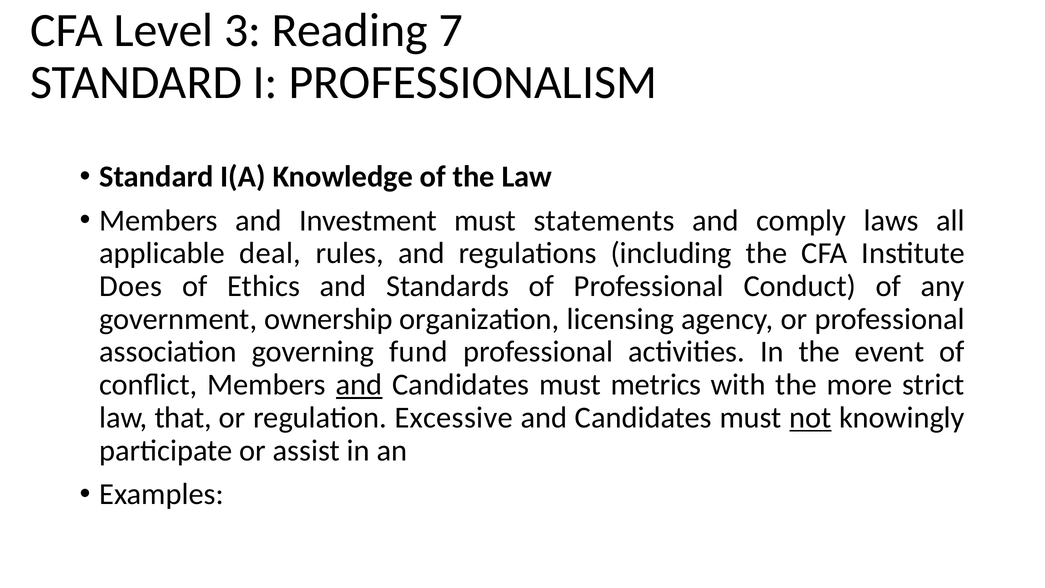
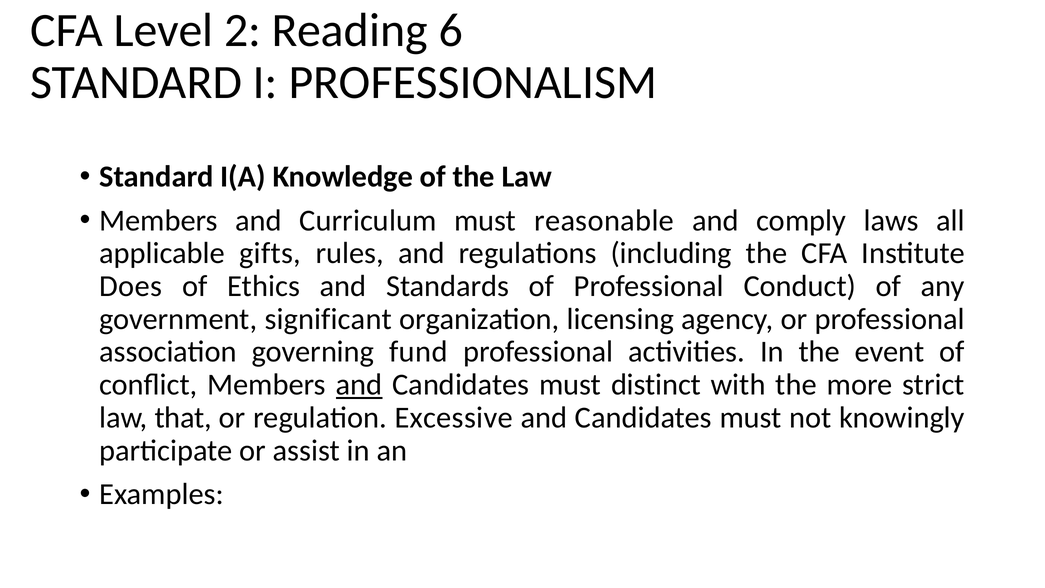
3: 3 -> 2
7: 7 -> 6
Investment: Investment -> Curriculum
statements: statements -> reasonable
deal: deal -> gifts
ownership: ownership -> significant
metrics: metrics -> distinct
not underline: present -> none
